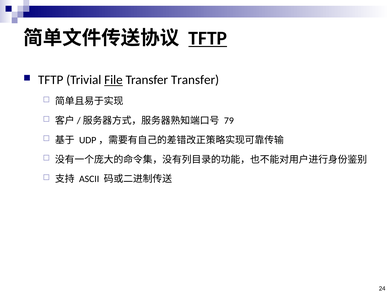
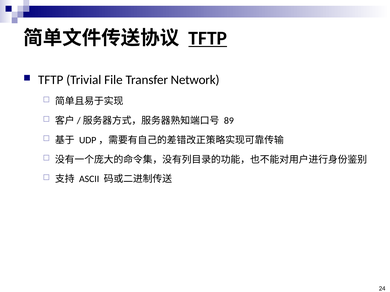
File underline: present -> none
Transfer Transfer: Transfer -> Network
79: 79 -> 89
